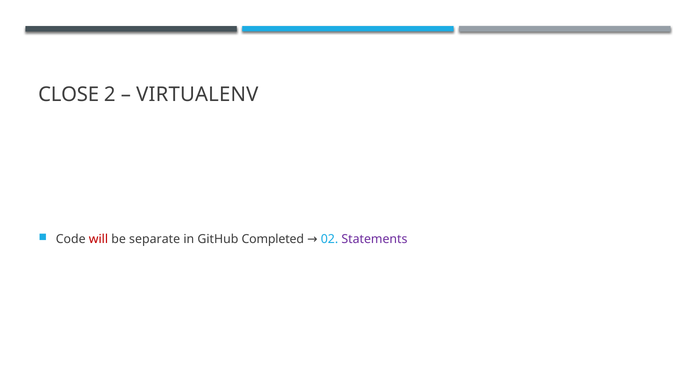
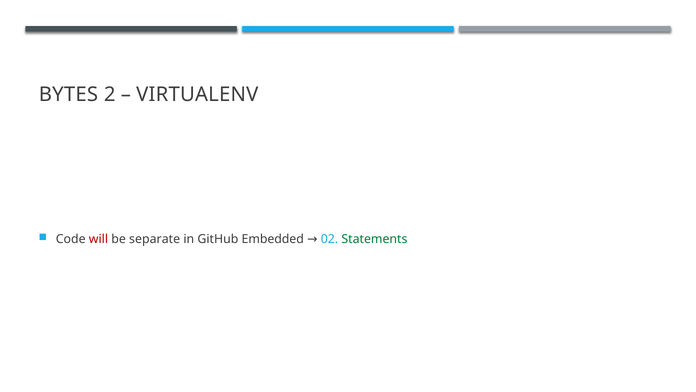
CLOSE: CLOSE -> BYTES
Completed: Completed -> Embedded
Statements colour: purple -> green
